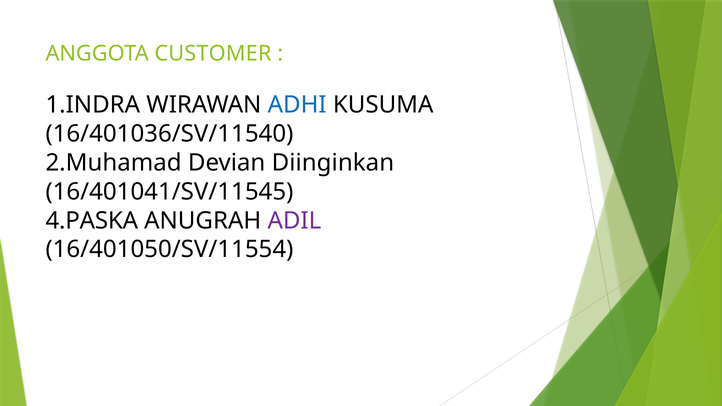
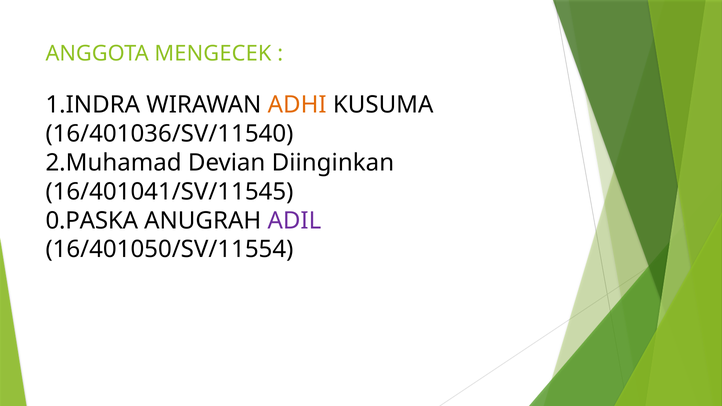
CUSTOMER: CUSTOMER -> MENGECEK
ADHI colour: blue -> orange
4.PASKA: 4.PASKA -> 0.PASKA
